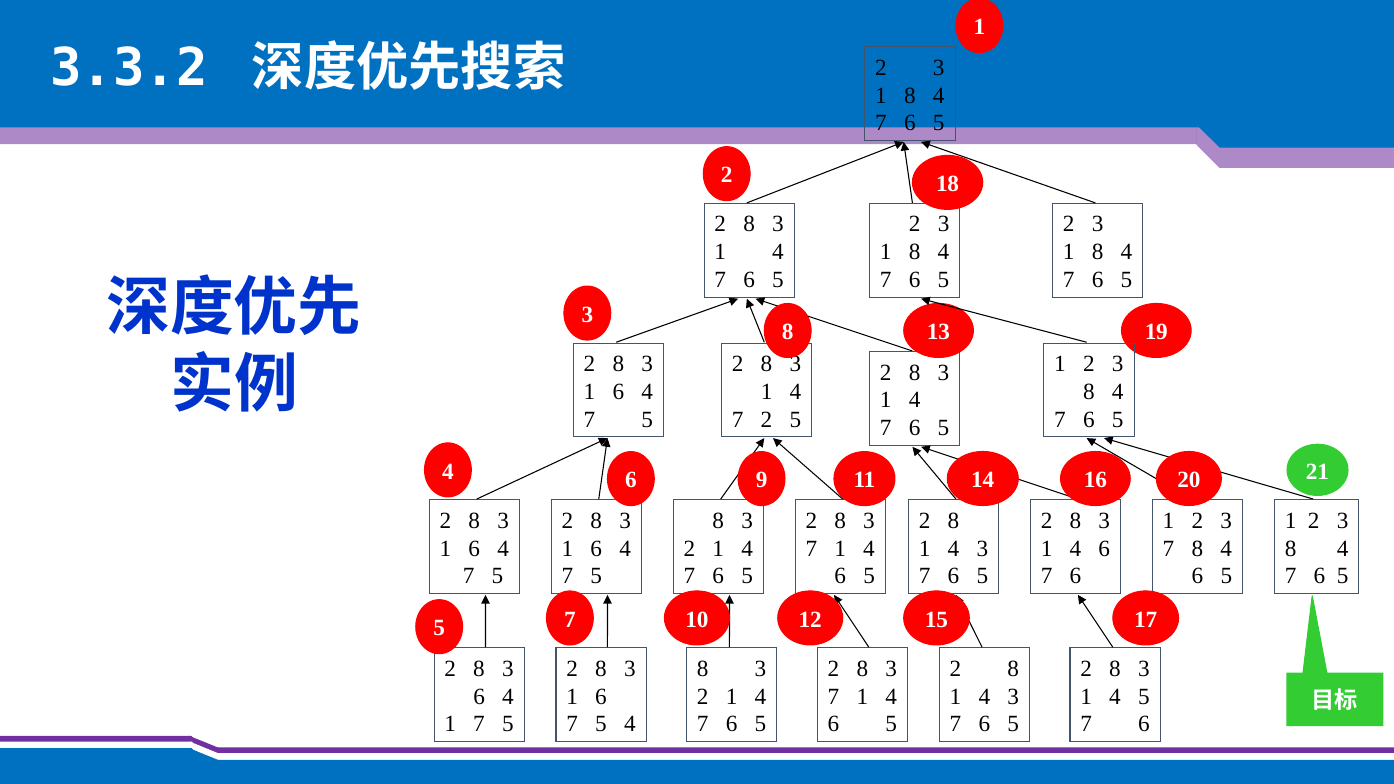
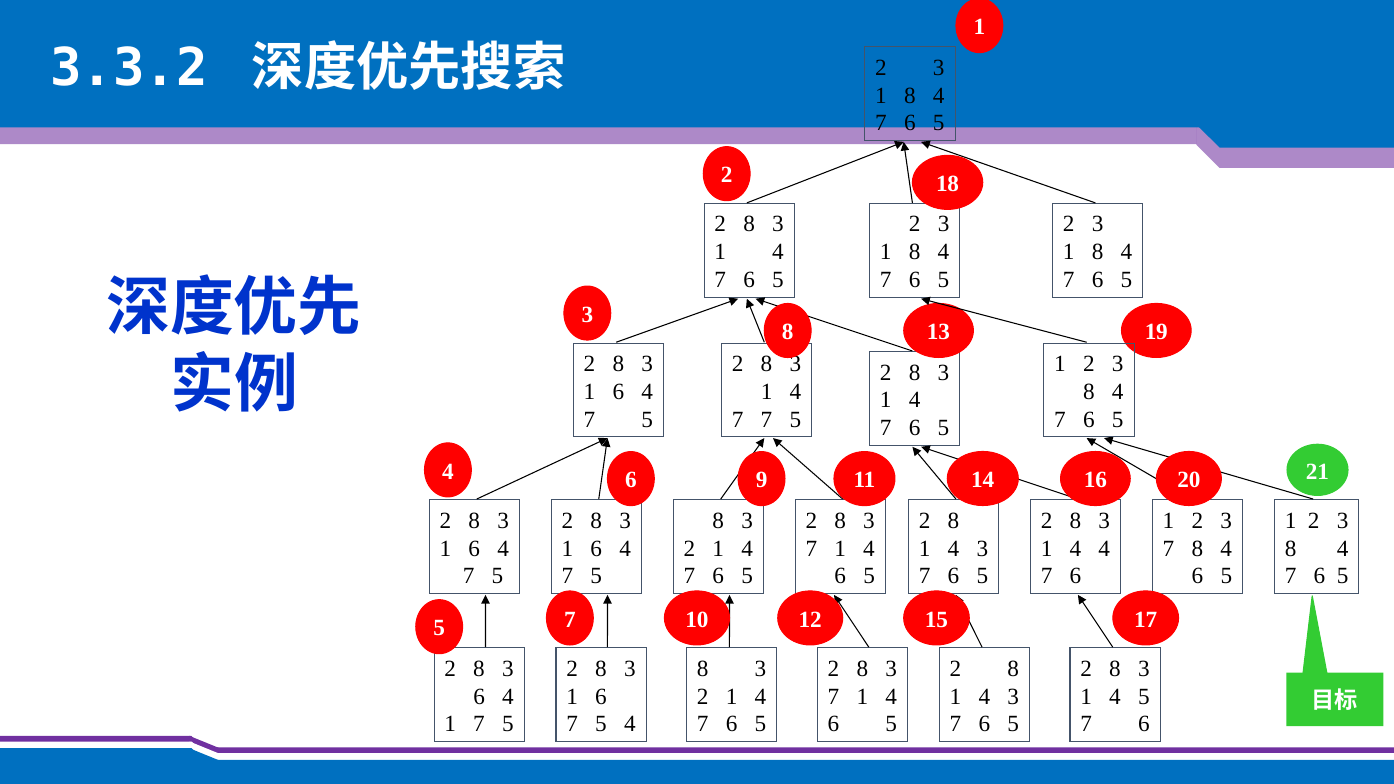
7 2: 2 -> 7
6 at (1104, 548): 6 -> 4
